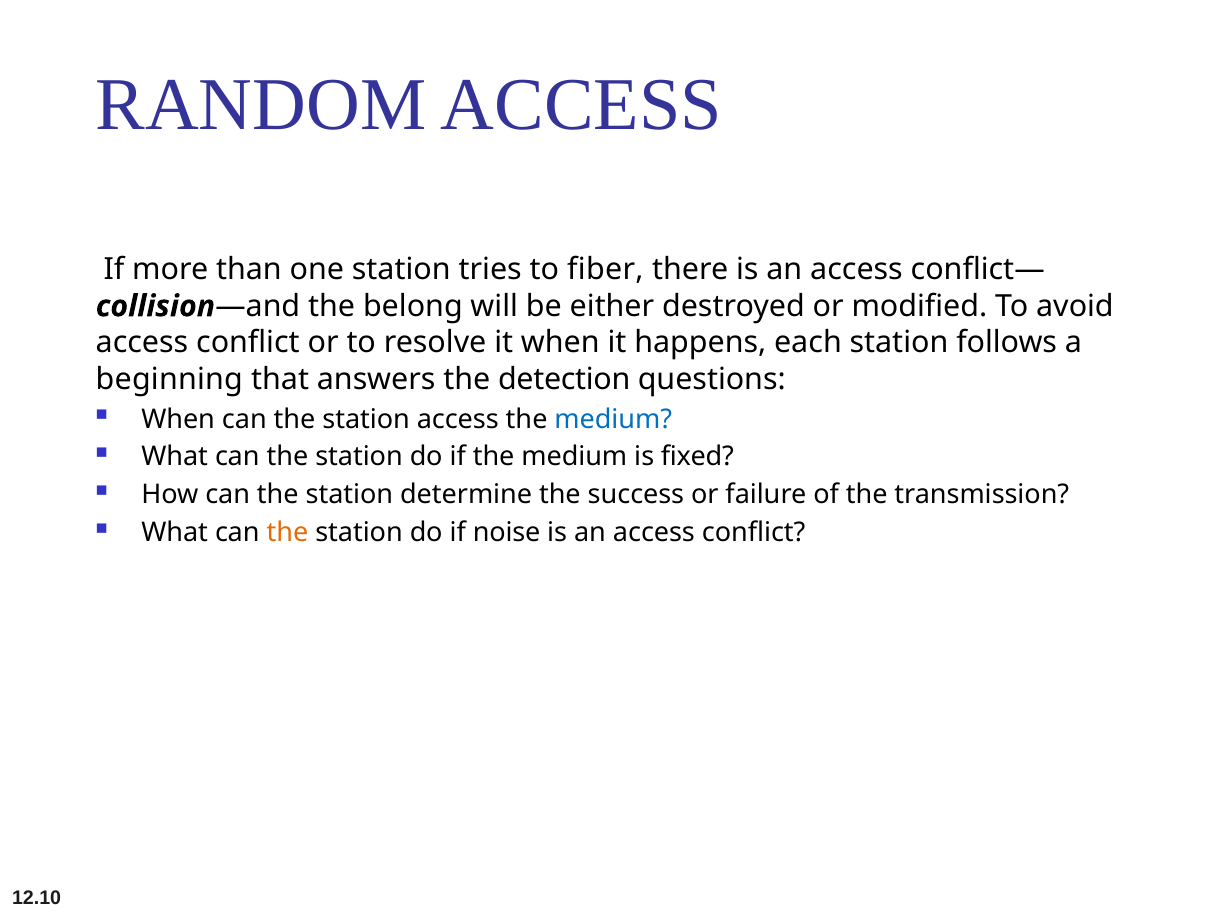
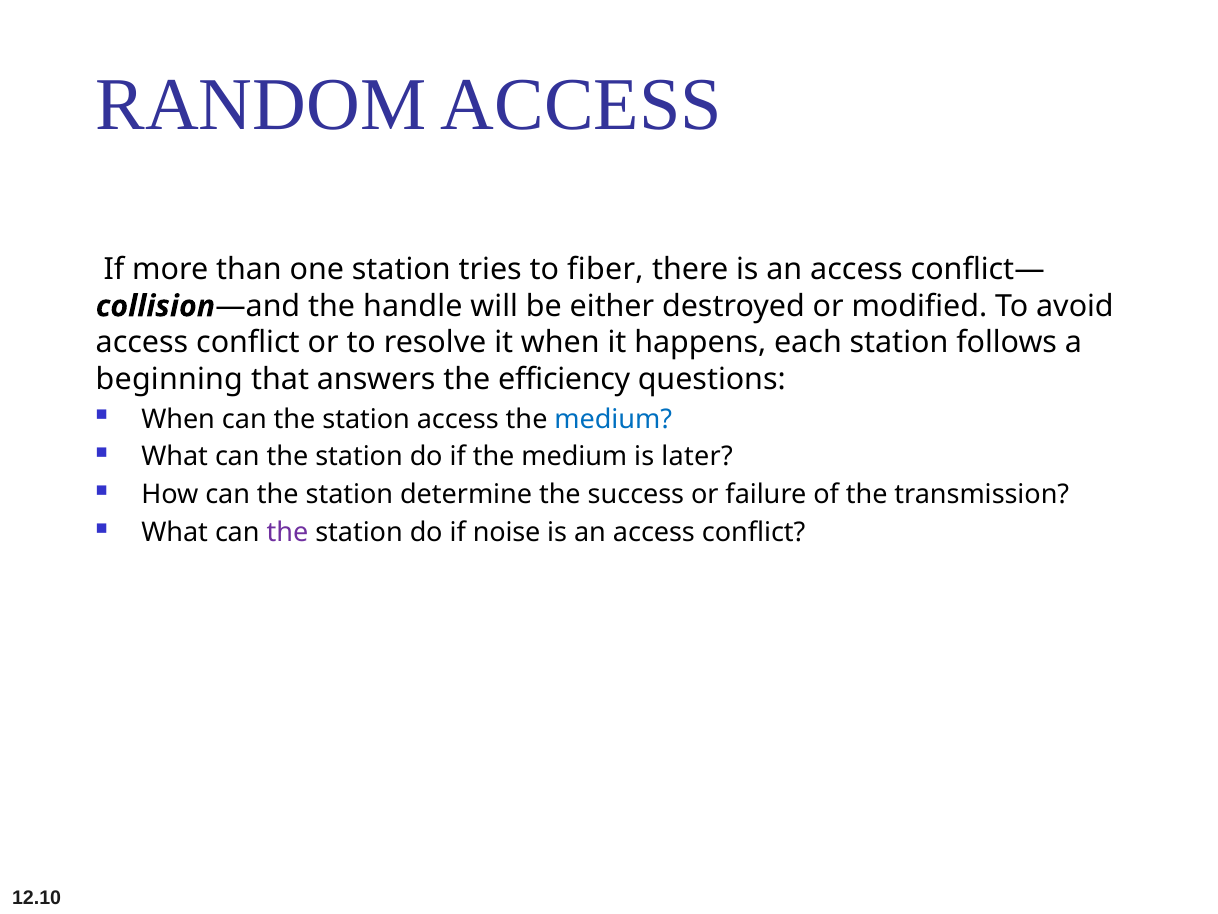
belong: belong -> handle
detection: detection -> efficiency
fixed: fixed -> later
the at (287, 533) colour: orange -> purple
